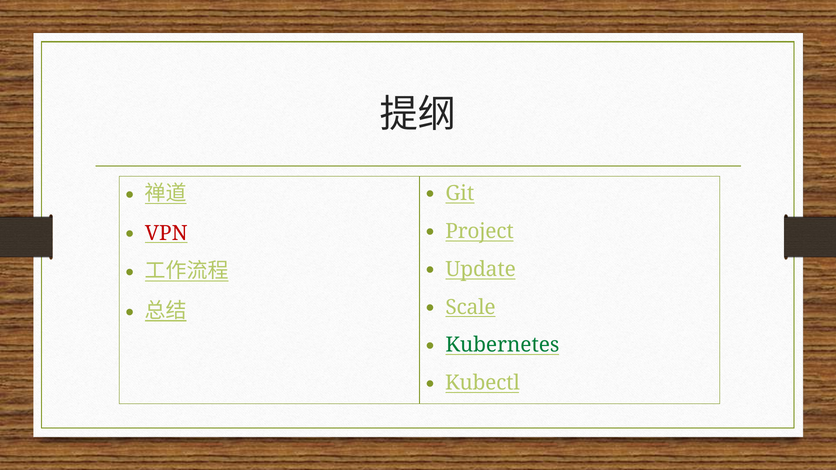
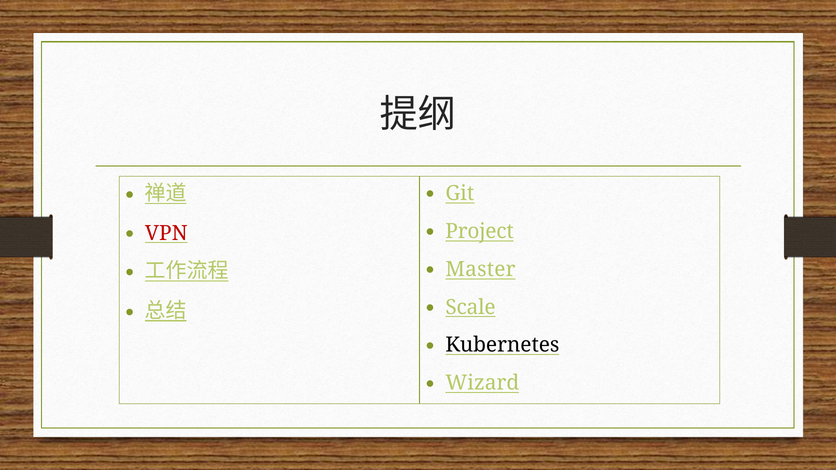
Update: Update -> Master
Kubernetes colour: green -> black
Kubectl: Kubectl -> Wizard
